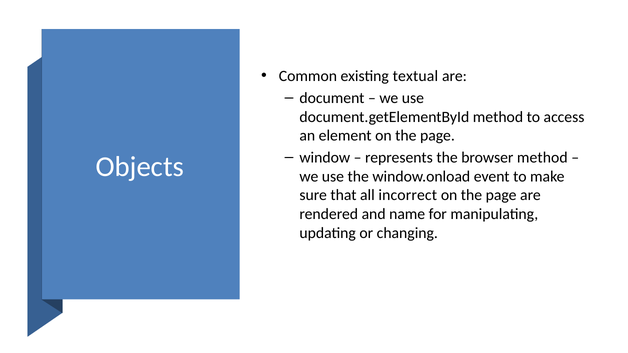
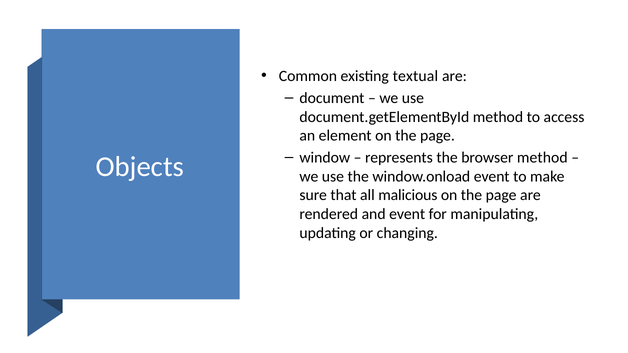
incorrect: incorrect -> malicious
and name: name -> event
